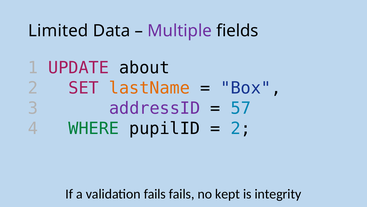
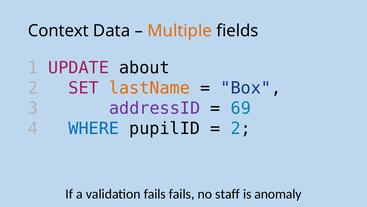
Limited: Limited -> Context
Multiple colour: purple -> orange
57: 57 -> 69
WHERE colour: green -> blue
kept: kept -> staff
integrity: integrity -> anomaly
